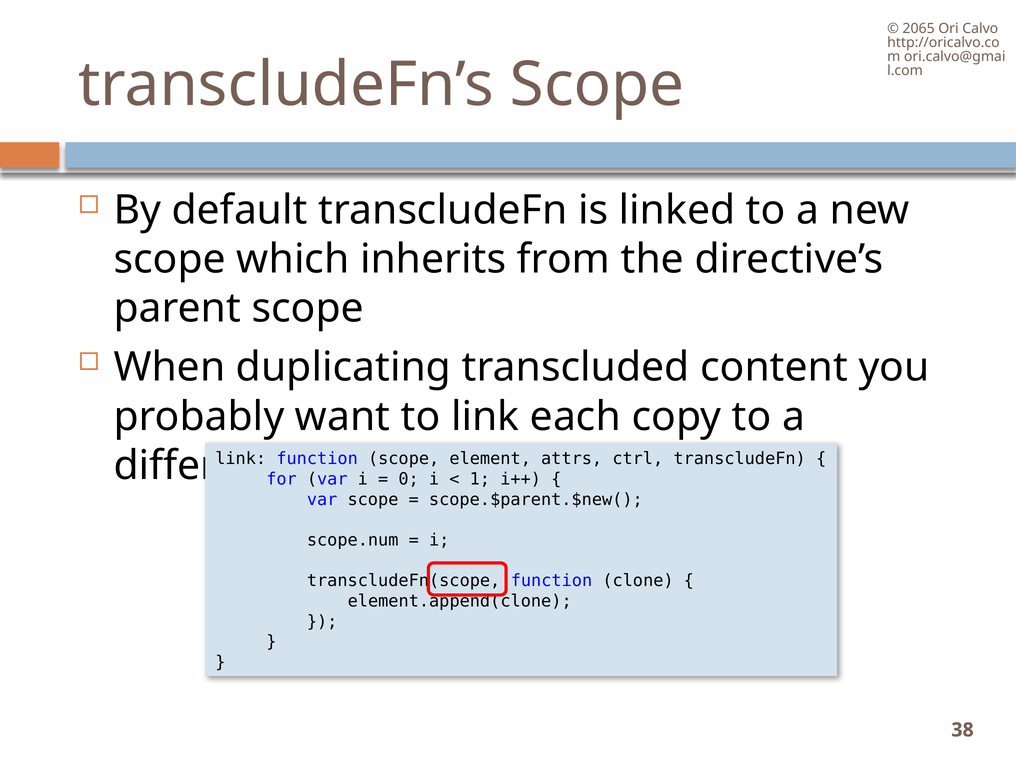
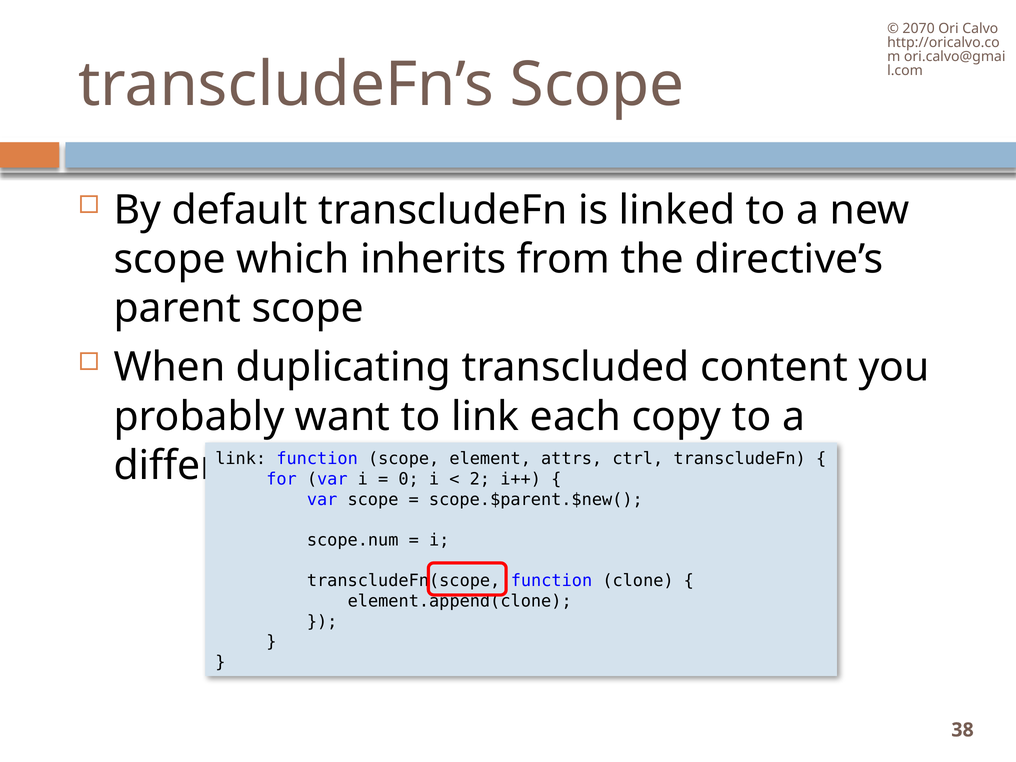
2065: 2065 -> 2070
1: 1 -> 2
